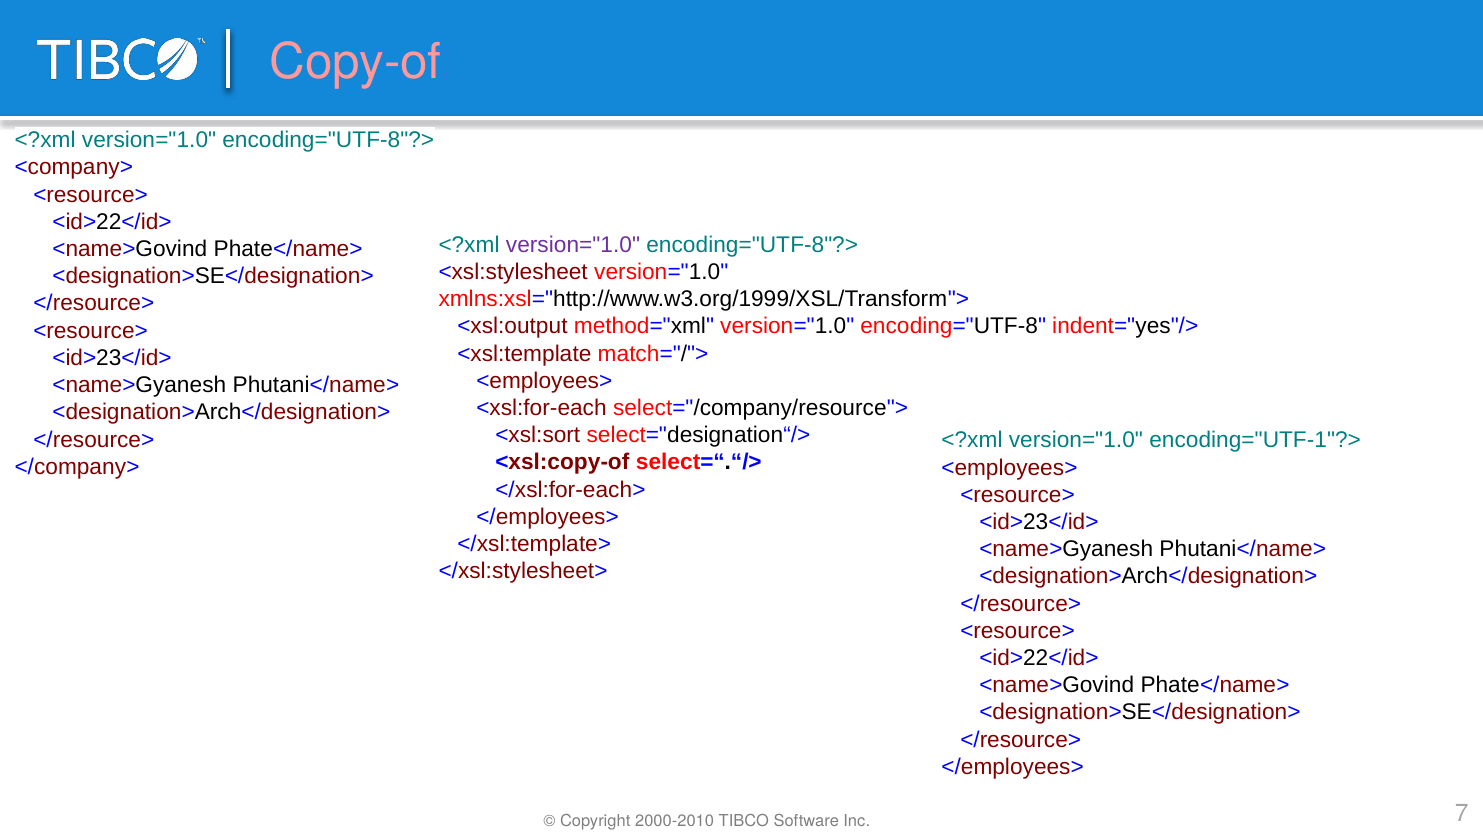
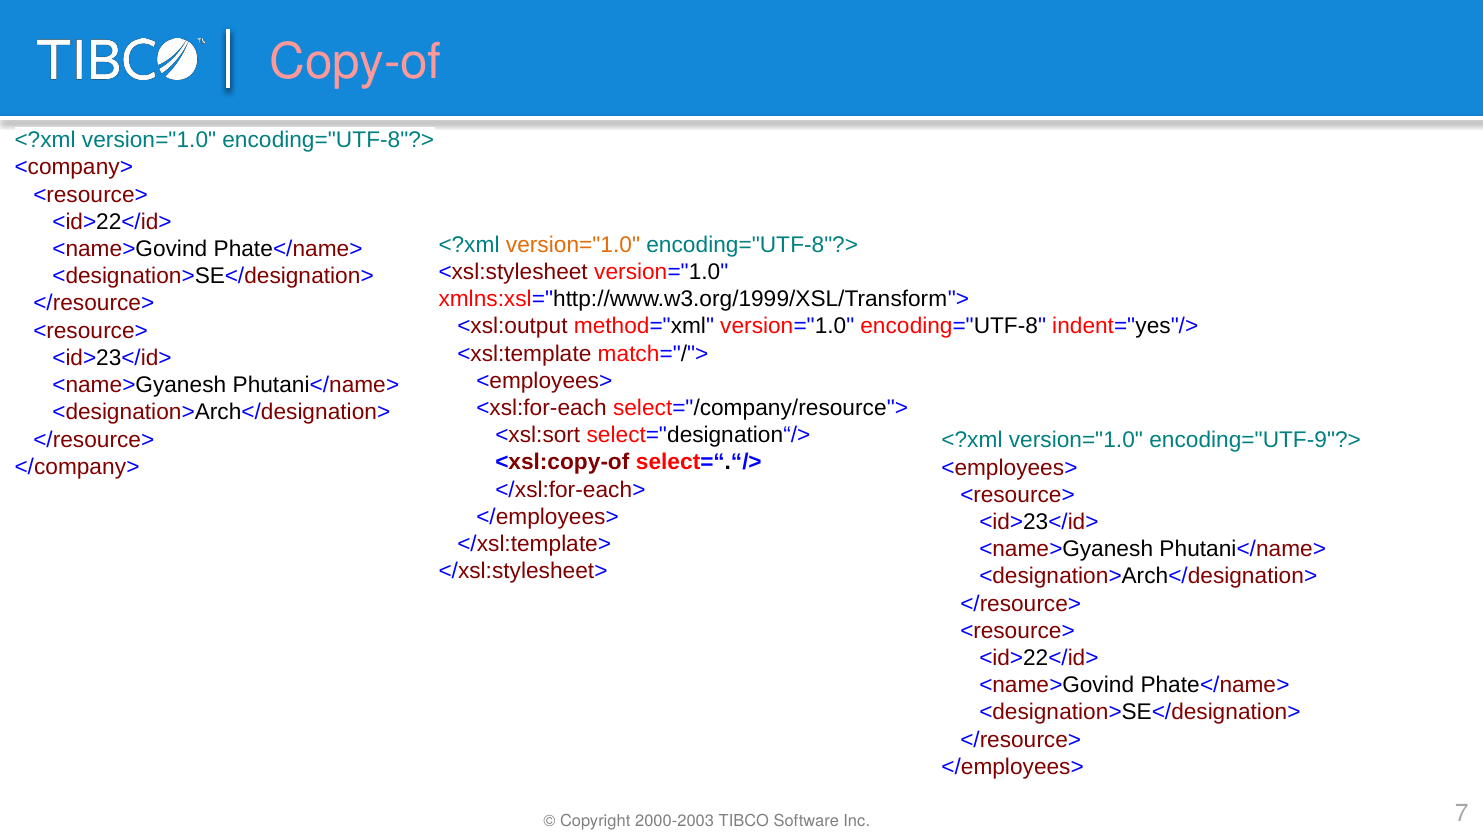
version="1.0 at (573, 245) colour: purple -> orange
encoding="UTF-1"?>: encoding="UTF-1"?> -> encoding="UTF-9"?>
2000-2010: 2000-2010 -> 2000-2003
